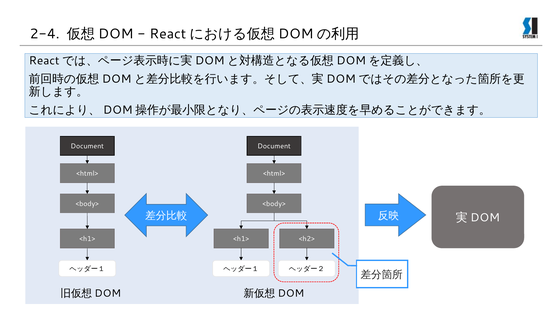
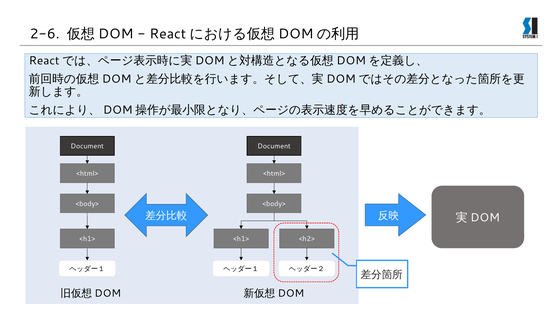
2-4: 2-4 -> 2-6
